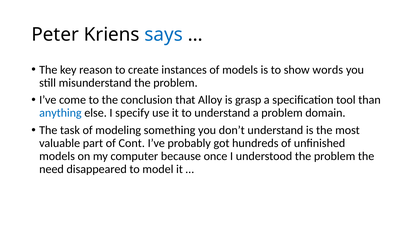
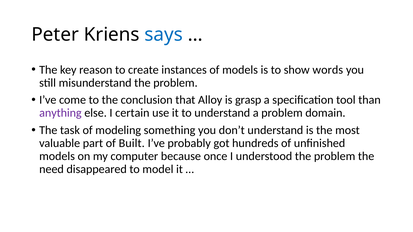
anything colour: blue -> purple
specify: specify -> certain
Cont: Cont -> Built
